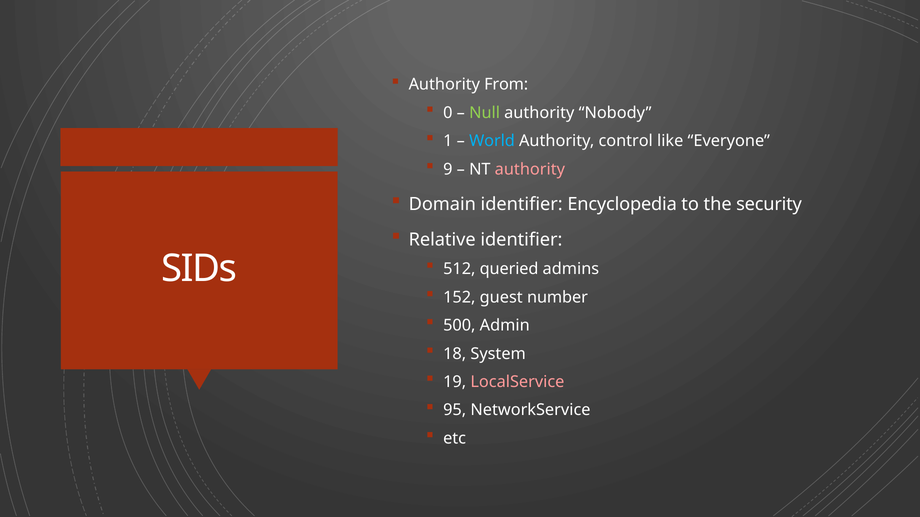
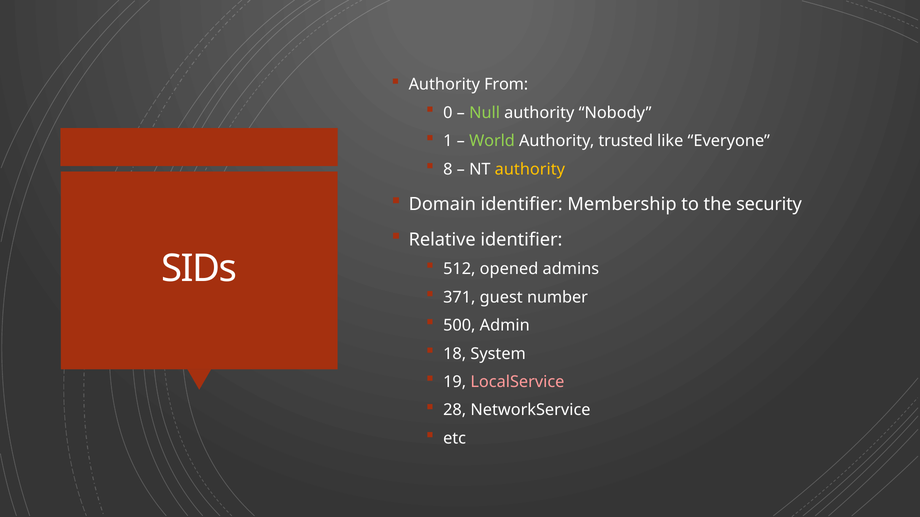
World colour: light blue -> light green
control: control -> trusted
9: 9 -> 8
authority at (530, 169) colour: pink -> yellow
Encyclopedia: Encyclopedia -> Membership
queried: queried -> opened
152: 152 -> 371
95: 95 -> 28
